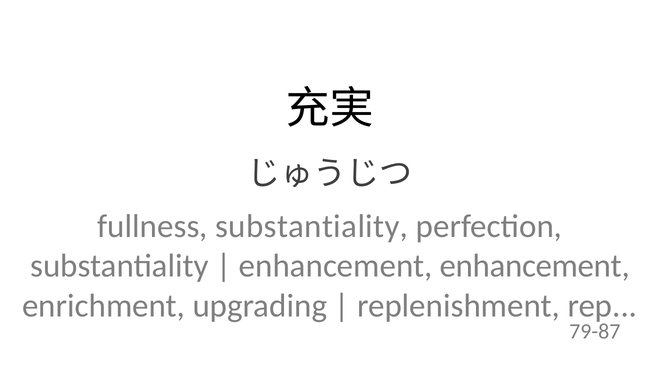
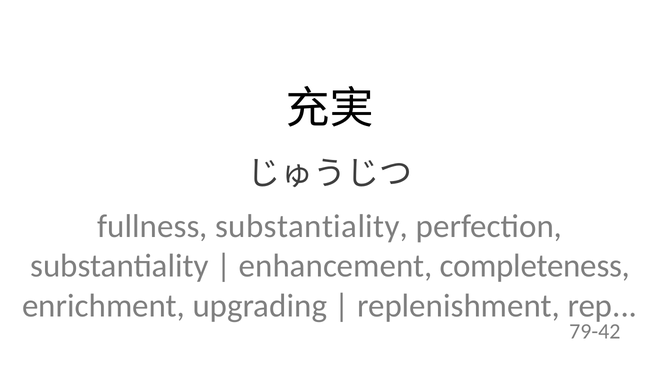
enhancement enhancement: enhancement -> completeness
79-87: 79-87 -> 79-42
